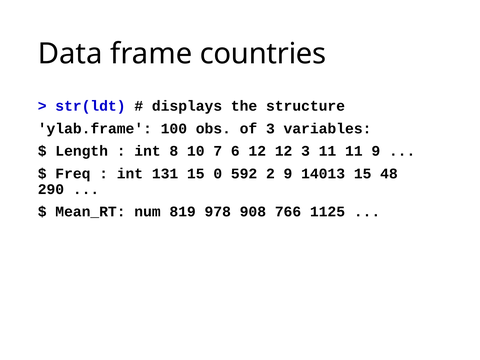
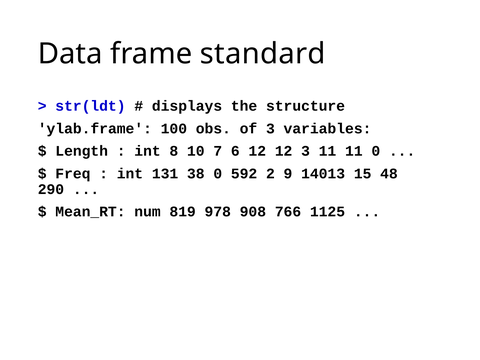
countries: countries -> standard
11 9: 9 -> 0
131 15: 15 -> 38
